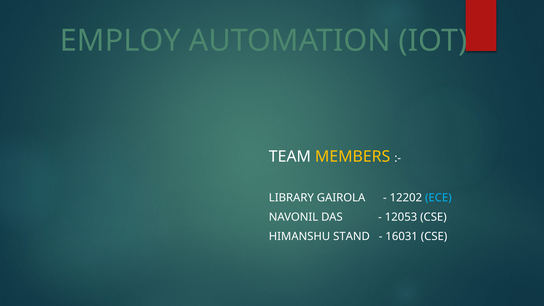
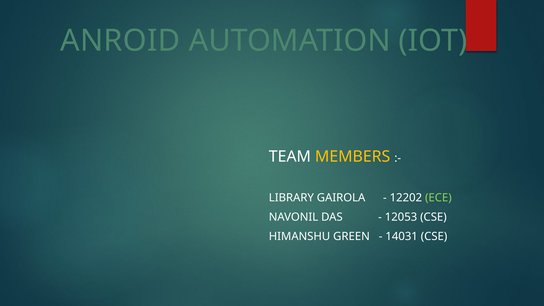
EMPLOY: EMPLOY -> ANROID
ECE colour: light blue -> light green
STAND: STAND -> GREEN
16031: 16031 -> 14031
